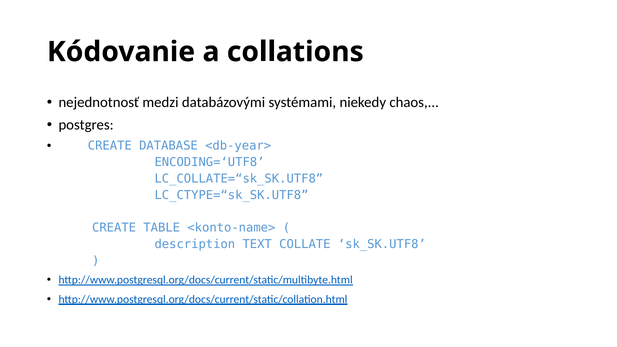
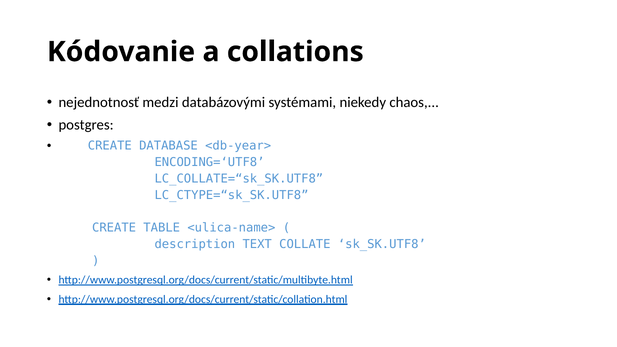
<konto-name>: <konto-name> -> <ulica-name>
